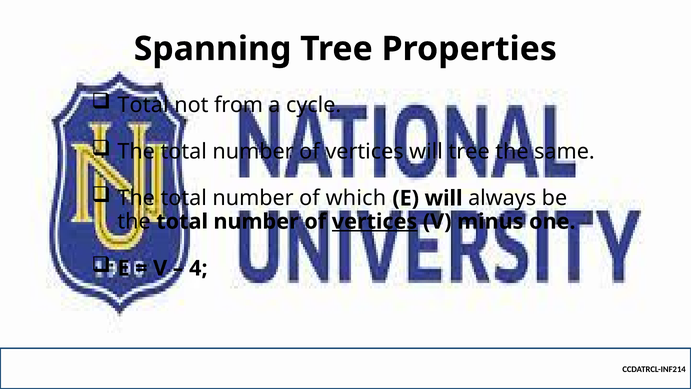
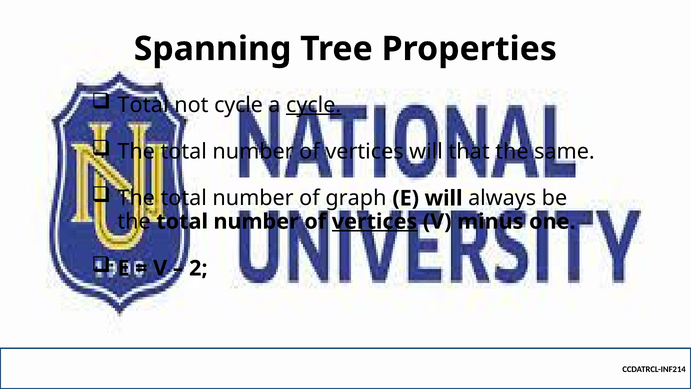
not from: from -> cycle
cycle at (314, 105) underline: none -> present
will tree: tree -> that
which: which -> graph
4: 4 -> 2
